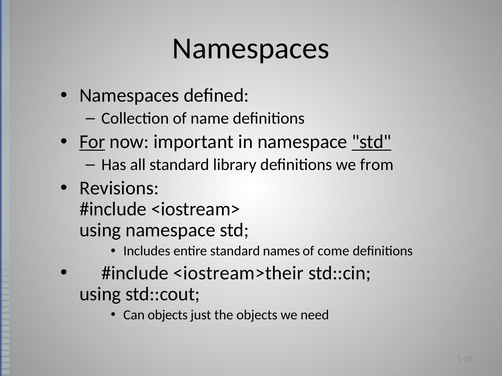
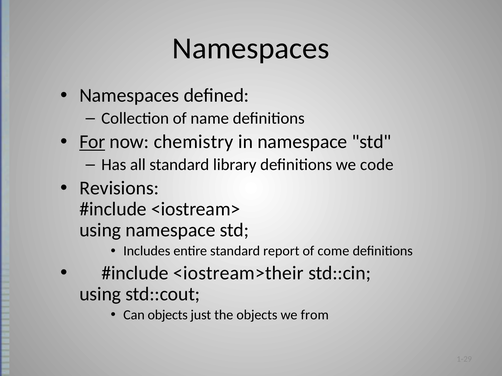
important: important -> chemistry
std at (372, 142) underline: present -> none
from: from -> code
names: names -> report
need: need -> from
